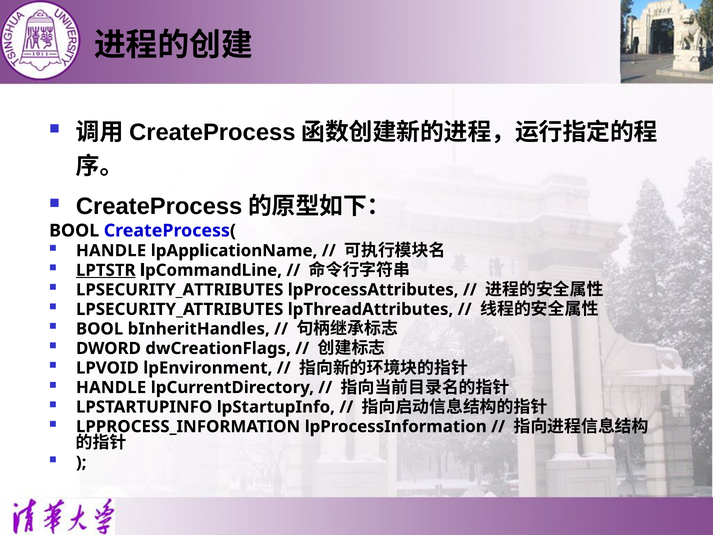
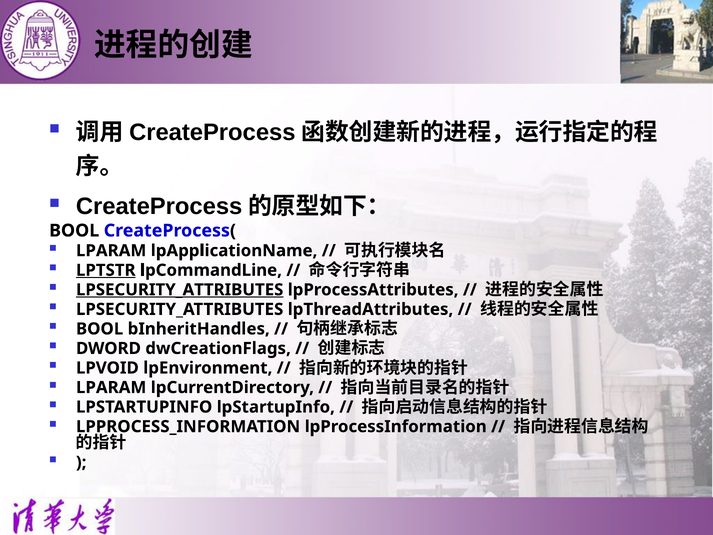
HANDLE at (111, 251): HANDLE -> LPARAM
LPSECURITY_ATTRIBUTES at (180, 290) underline: none -> present
HANDLE at (111, 387): HANDLE -> LPARAM
